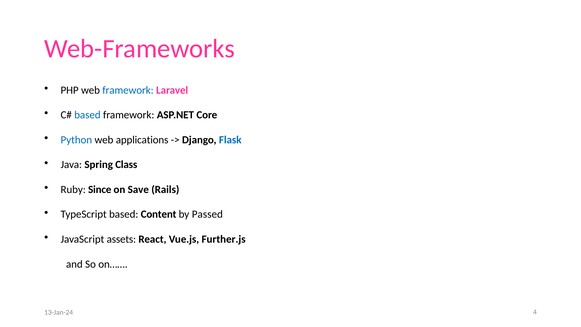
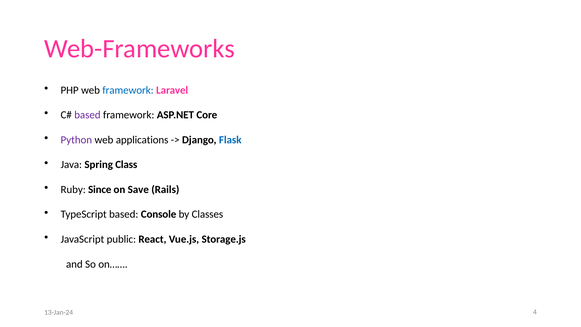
based at (87, 115) colour: blue -> purple
Python colour: blue -> purple
Content: Content -> Console
Passed: Passed -> Classes
assets: assets -> public
Further.js: Further.js -> Storage.js
